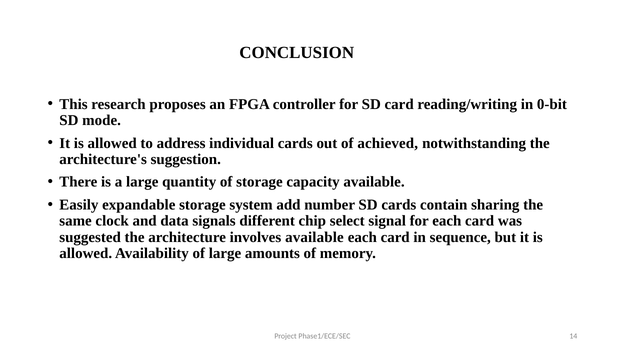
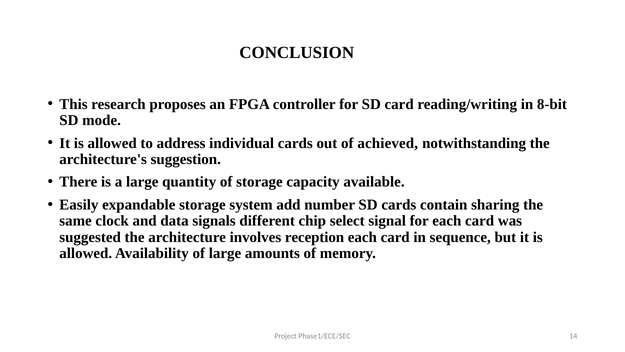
0-bit: 0-bit -> 8-bit
involves available: available -> reception
